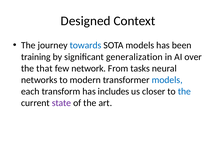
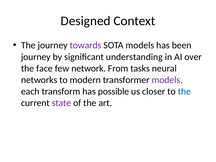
towards colour: blue -> purple
training at (36, 57): training -> journey
generalization: generalization -> understanding
that: that -> face
models at (167, 80) colour: blue -> purple
includes: includes -> possible
